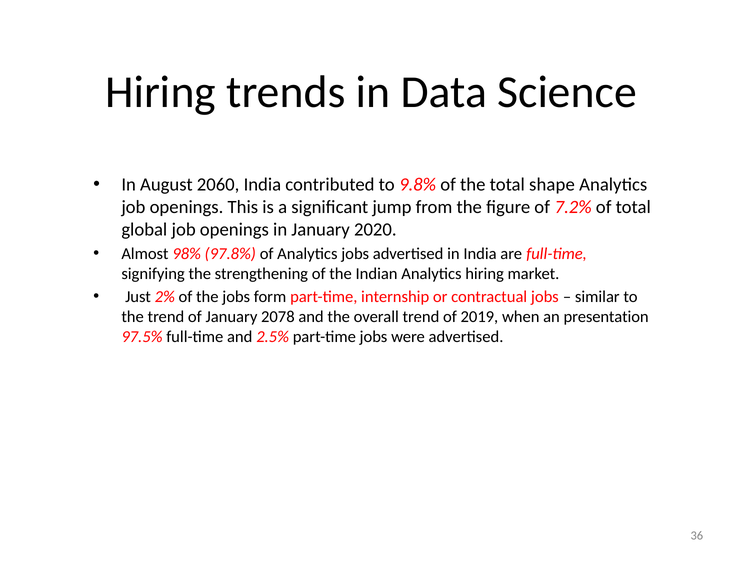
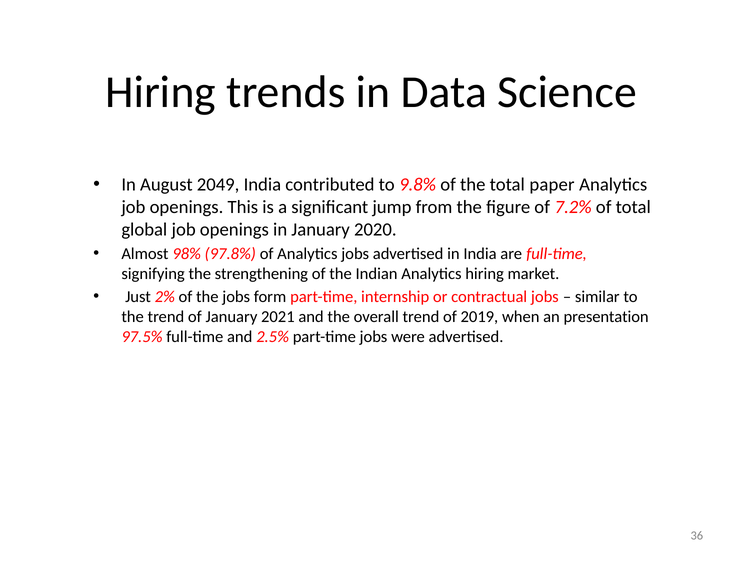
2060: 2060 -> 2049
shape: shape -> paper
2078: 2078 -> 2021
